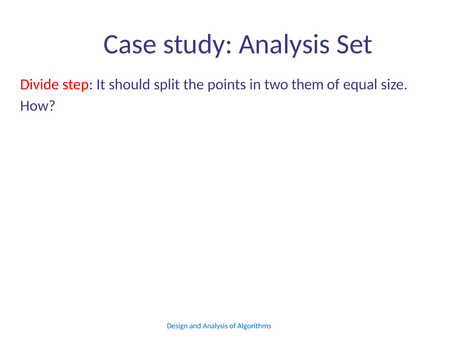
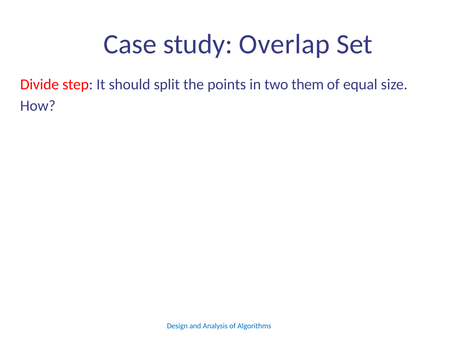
study Analysis: Analysis -> Overlap
